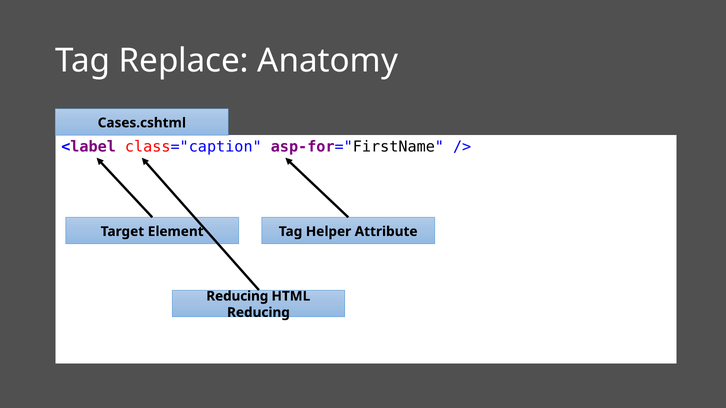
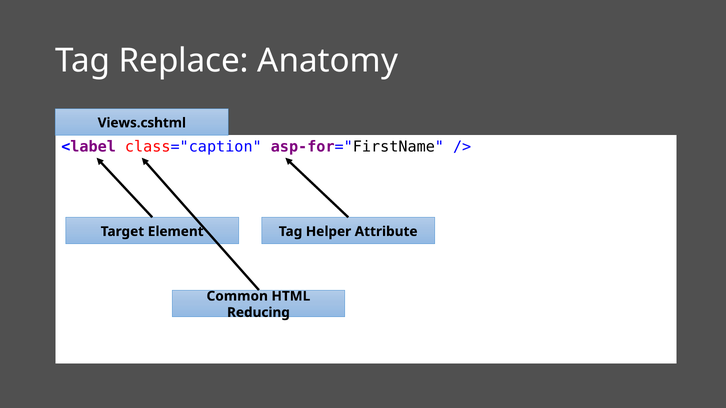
Cases.cshtml: Cases.cshtml -> Views.cshtml
Reducing at (237, 296): Reducing -> Common
